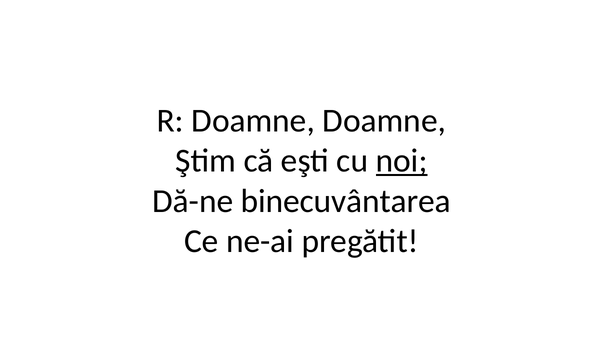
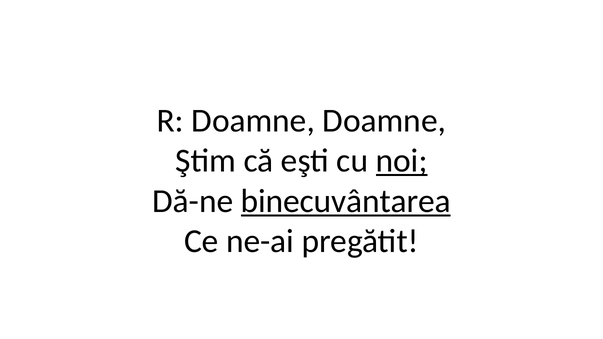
binecuvântarea underline: none -> present
